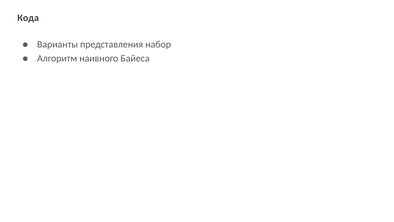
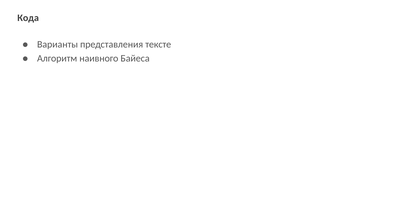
набор: набор -> тексте
